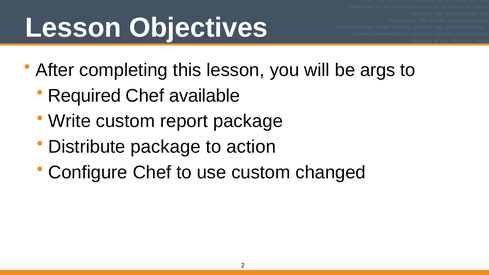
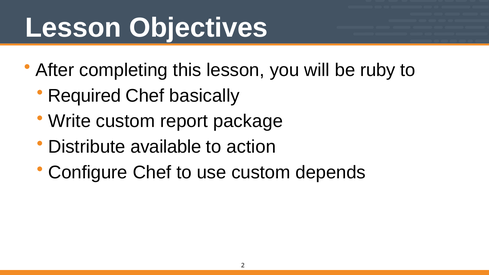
args: args -> ruby
available: available -> basically
Distribute package: package -> available
changed: changed -> depends
